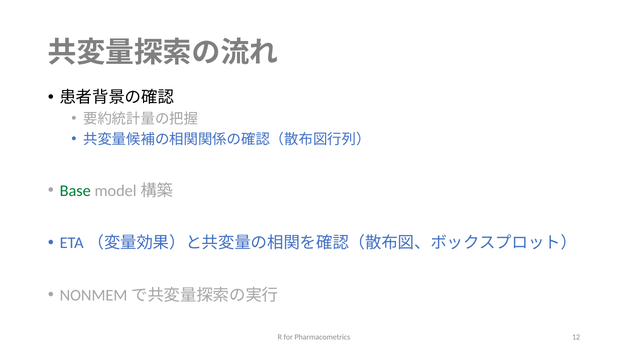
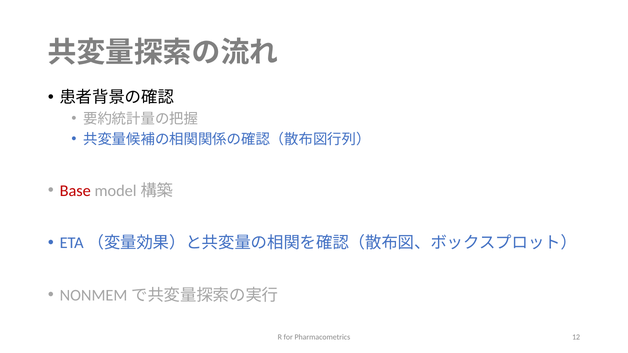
Base colour: green -> red
